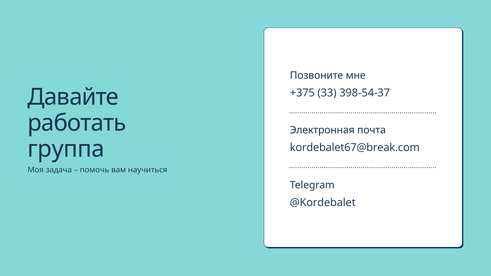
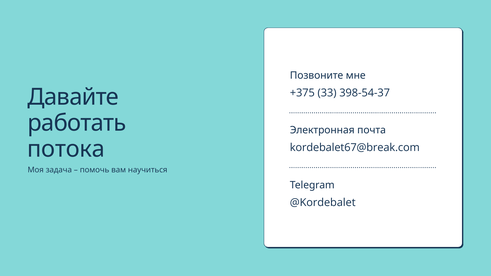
группа: группа -> потока
